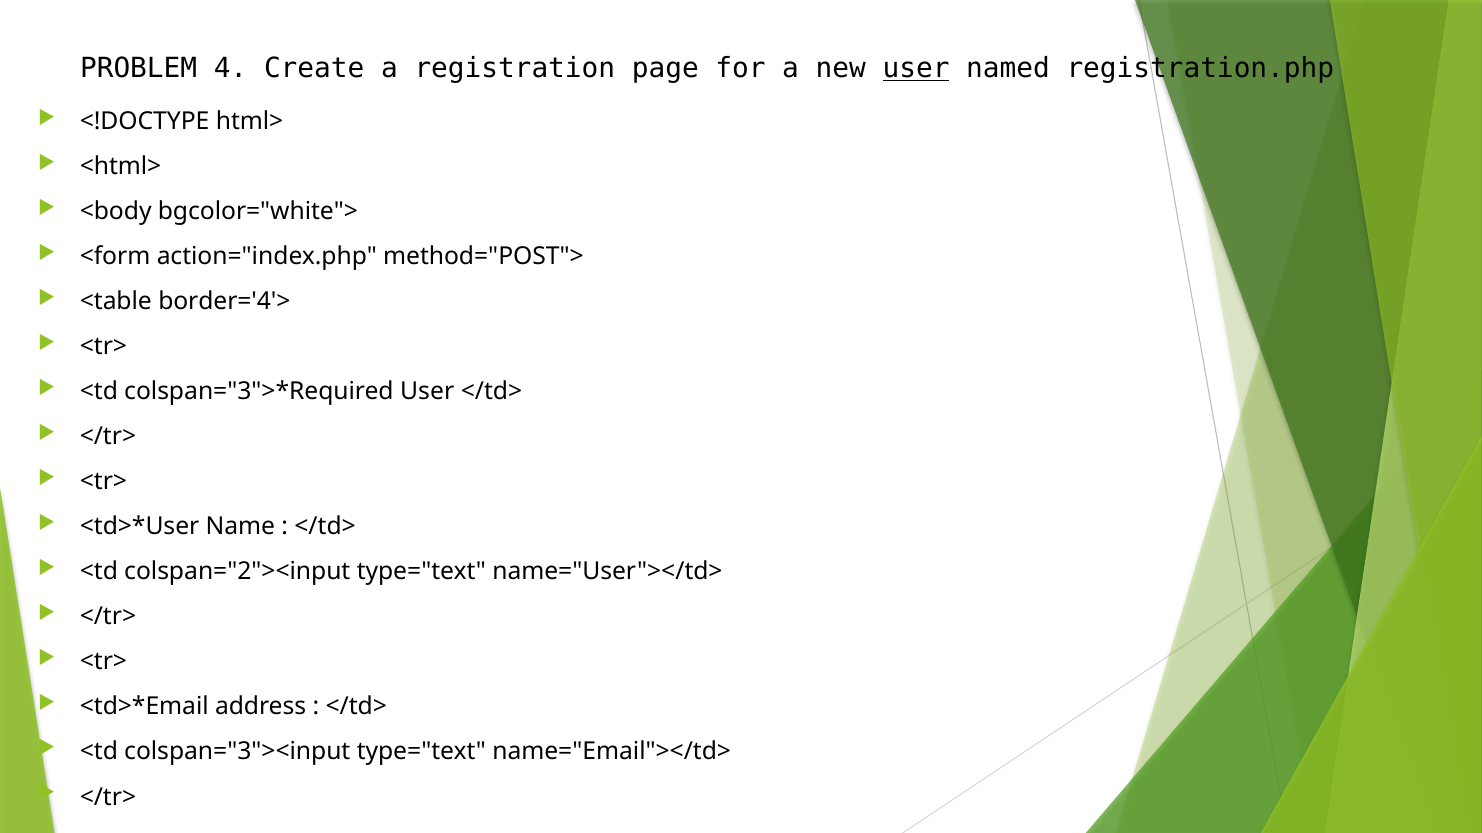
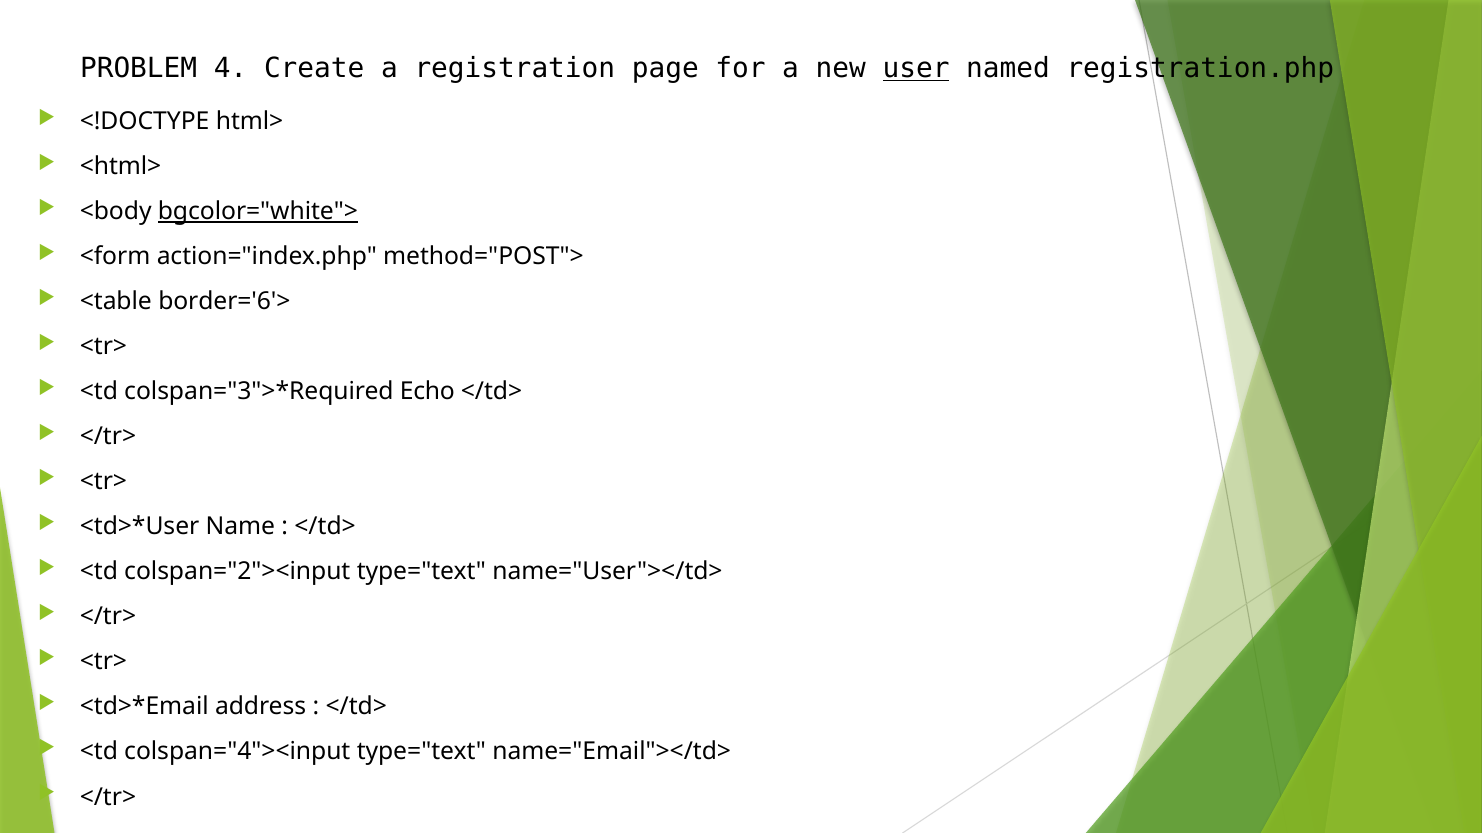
bgcolor="white"> underline: none -> present
border='4'>: border='4'> -> border='6'>
User at (427, 392): User -> Echo
colspan="3"><input: colspan="3"><input -> colspan="4"><input
